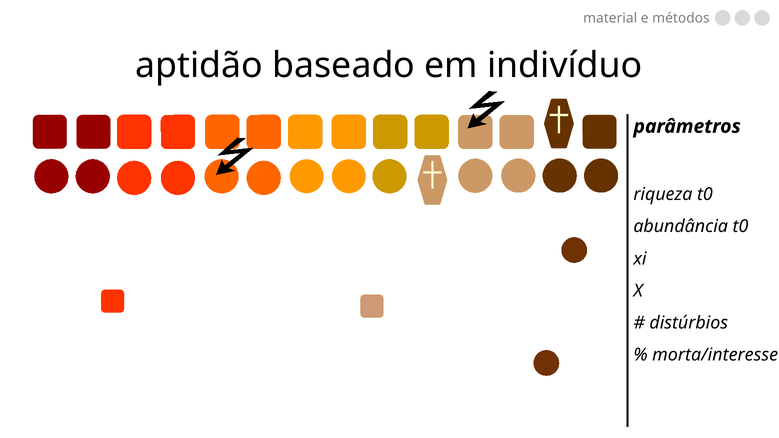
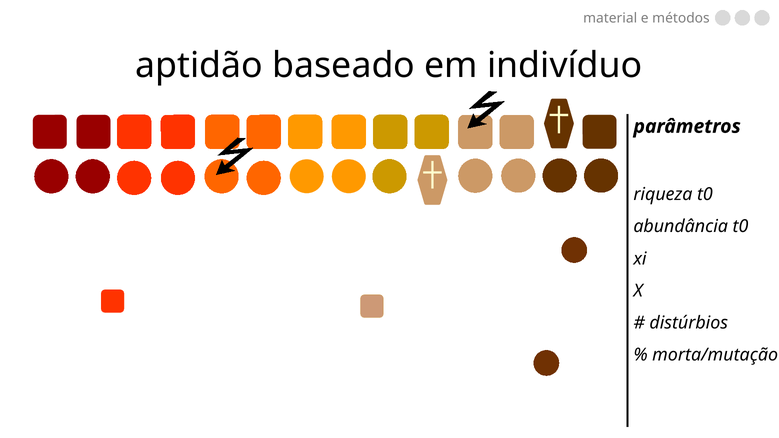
morta/interesse: morta/interesse -> morta/mutação
